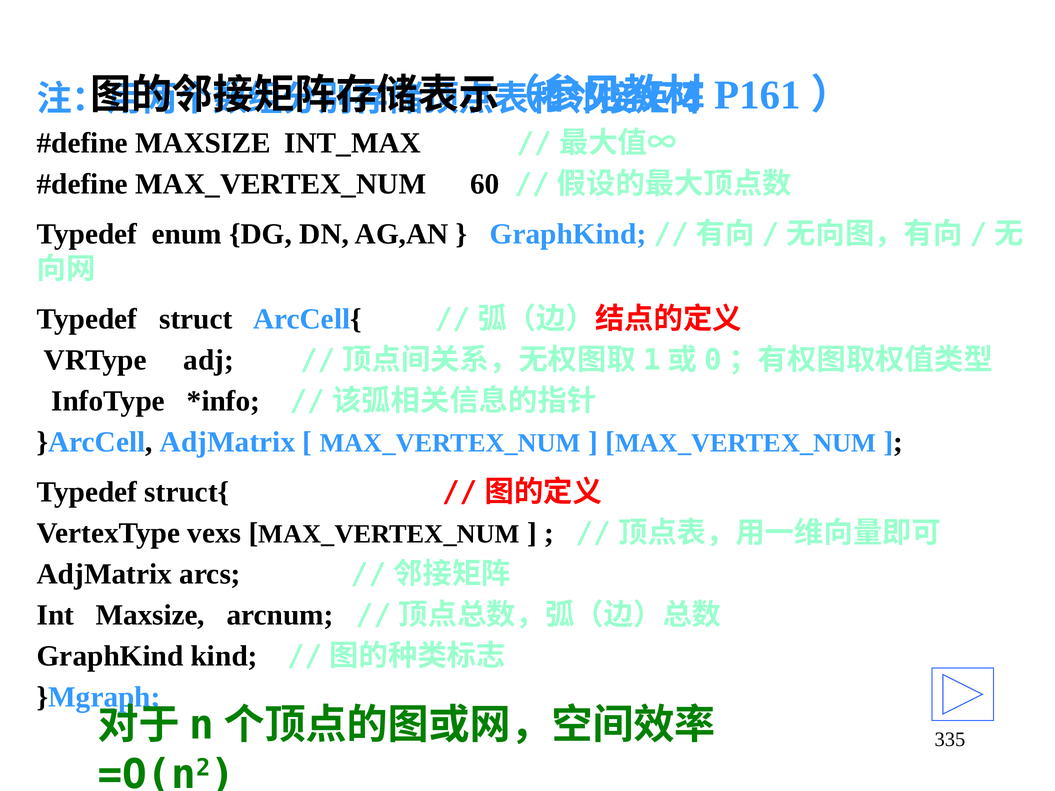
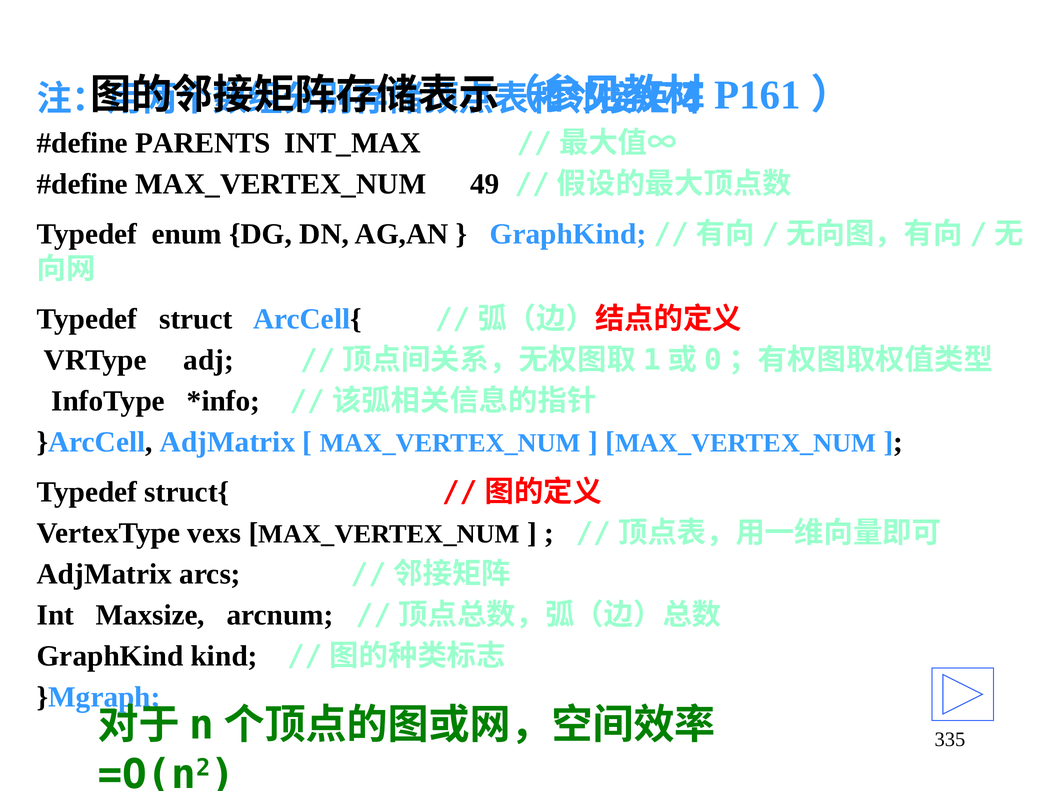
MAXSIZE at (203, 143): MAXSIZE -> PARENTS
60: 60 -> 49
